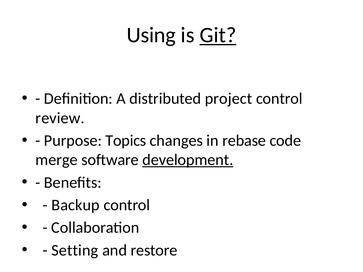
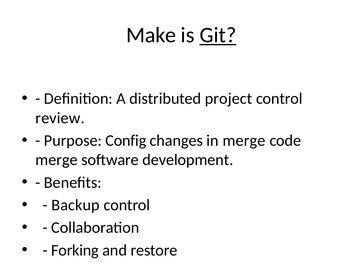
Using: Using -> Make
Topics: Topics -> Config
in rebase: rebase -> merge
development underline: present -> none
Setting: Setting -> Forking
